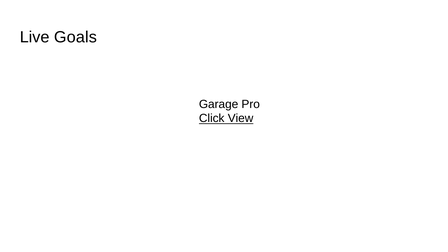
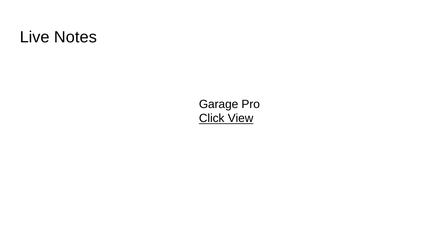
Goals: Goals -> Notes
